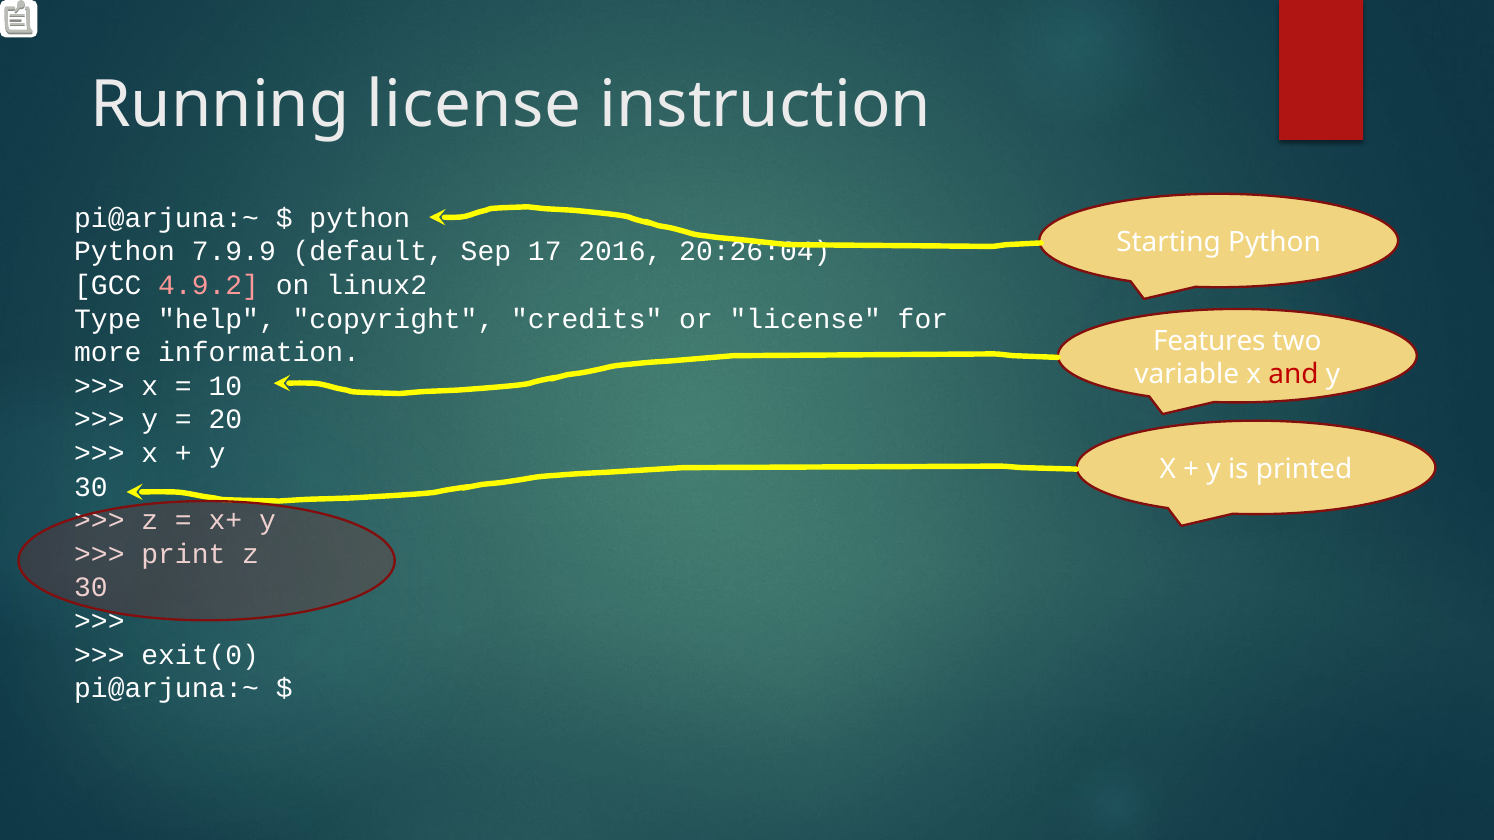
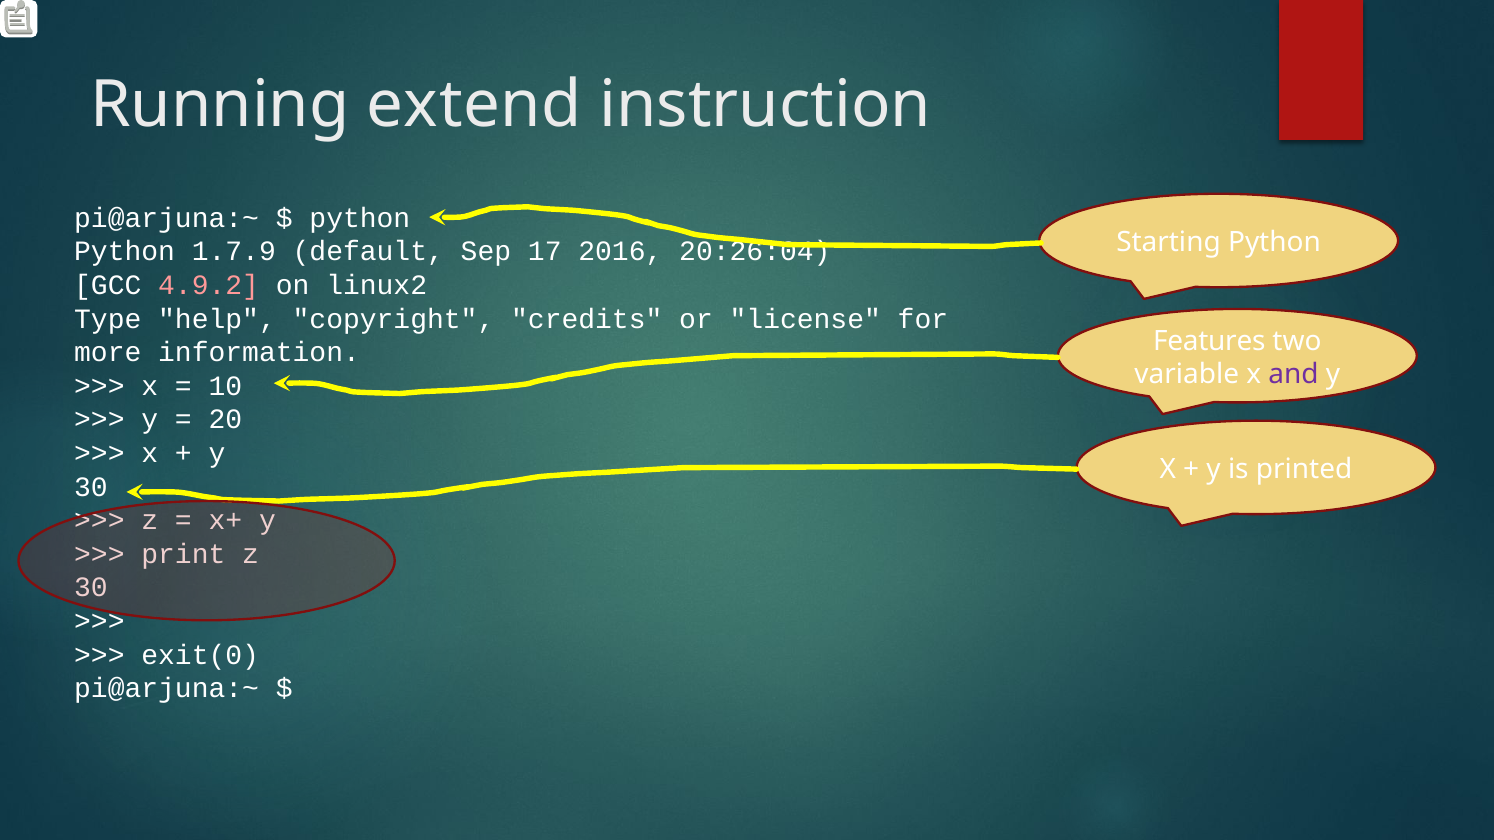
Running license: license -> extend
7.9.9: 7.9.9 -> 1.7.9
and colour: red -> purple
